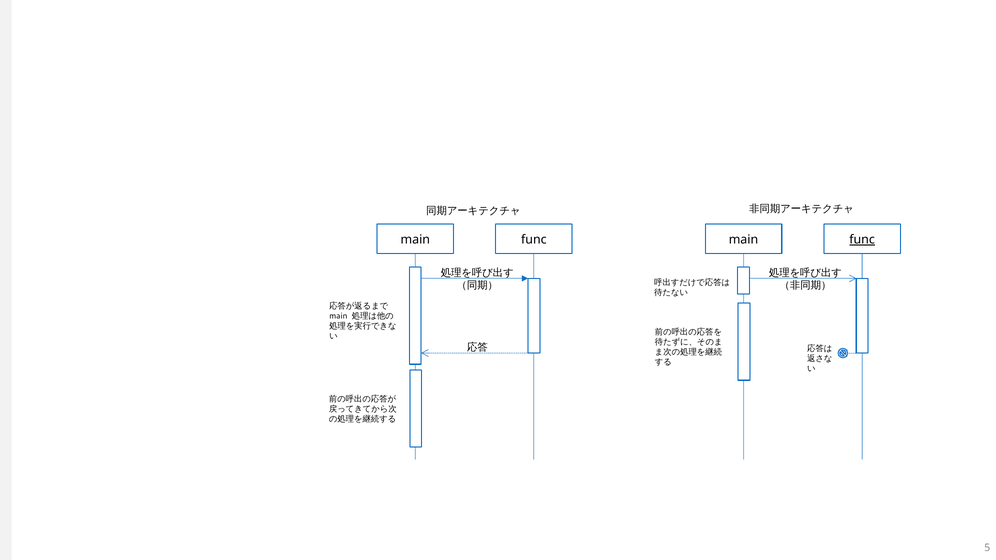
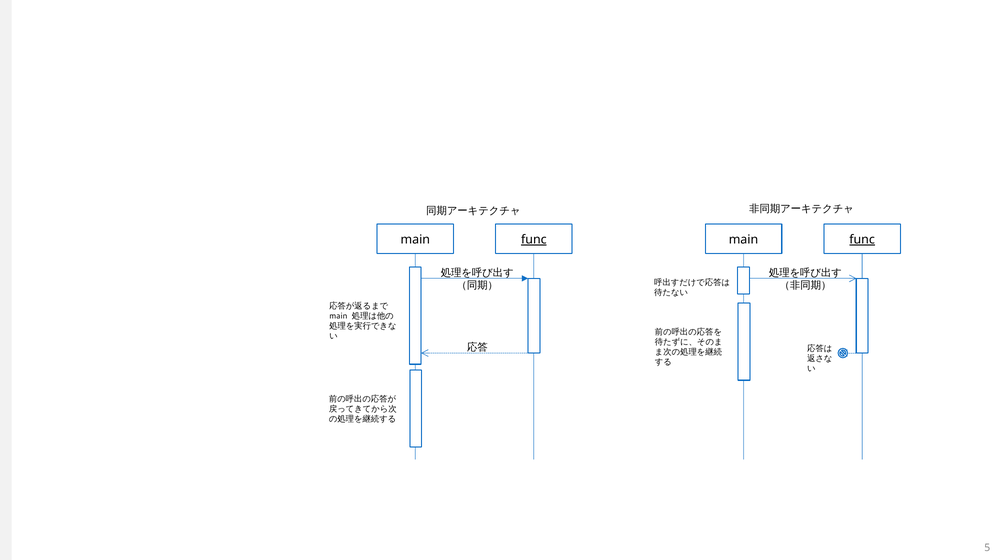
func at (534, 240) underline: none -> present
